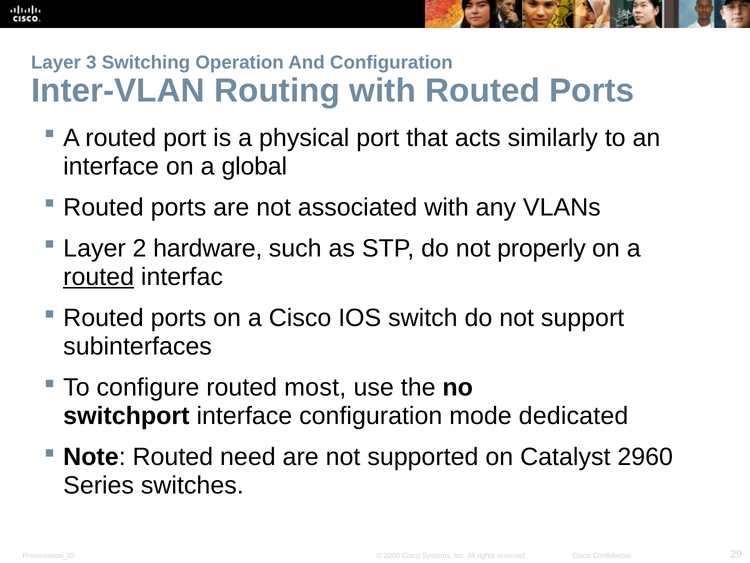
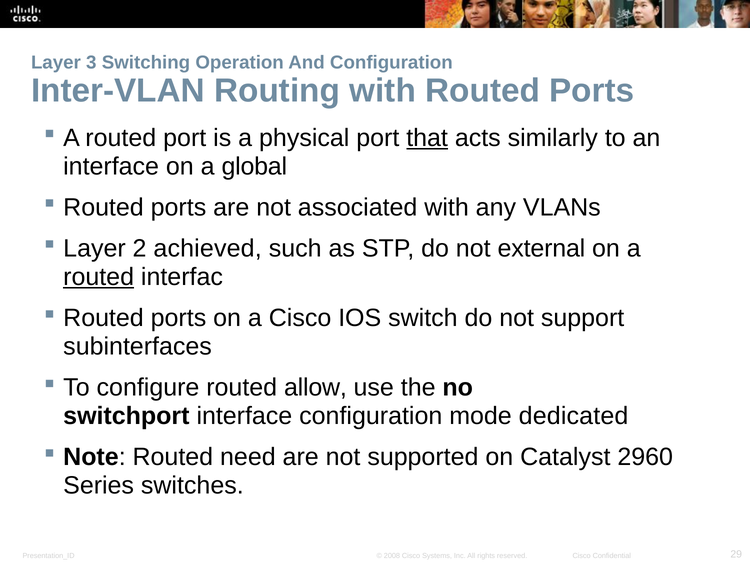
that underline: none -> present
hardware: hardware -> achieved
properly: properly -> external
most: most -> allow
